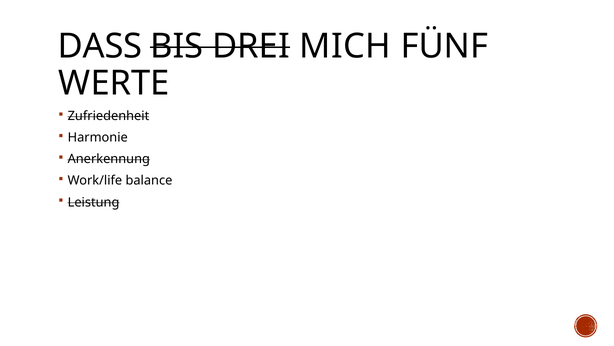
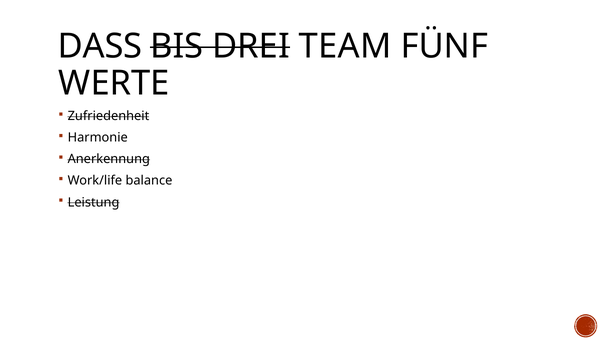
MICH: MICH -> TEAM
